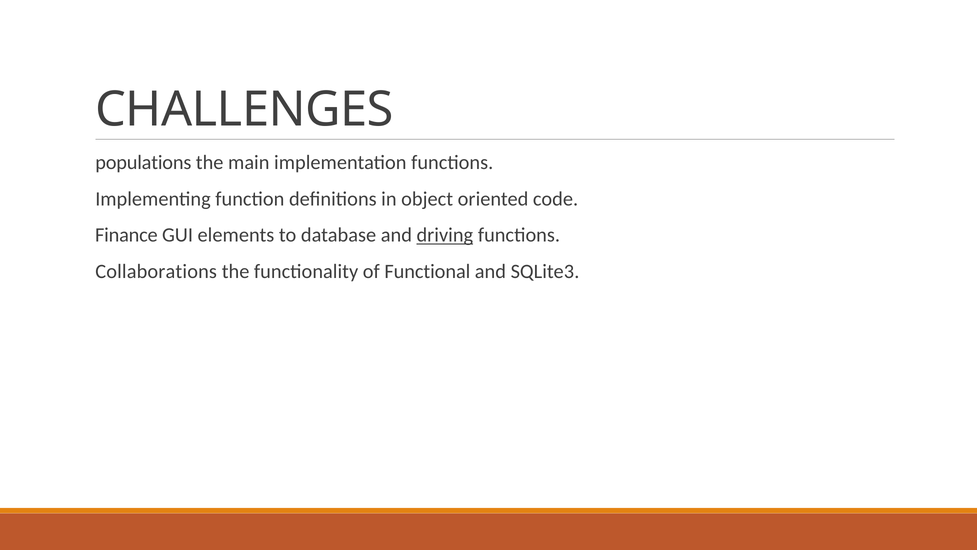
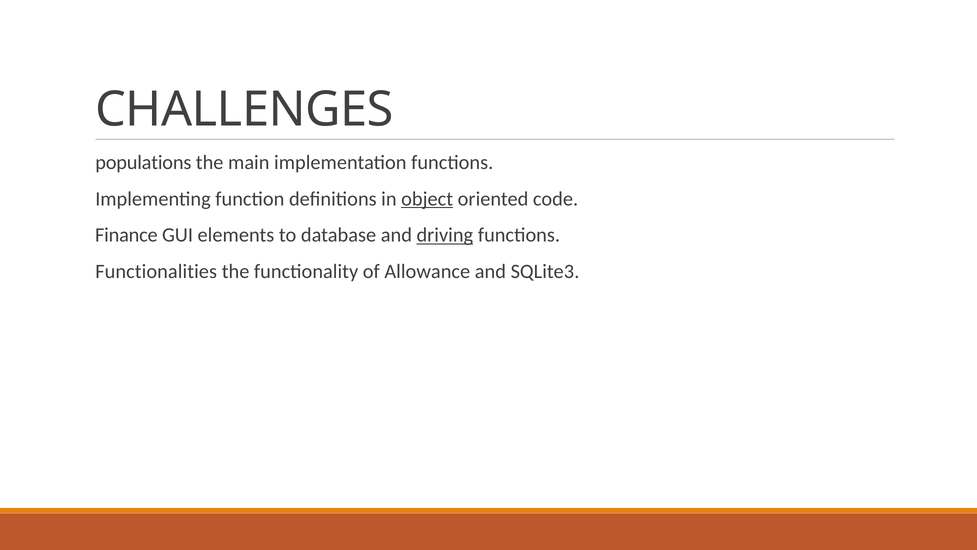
object underline: none -> present
Collaborations: Collaborations -> Functionalities
Functional: Functional -> Allowance
